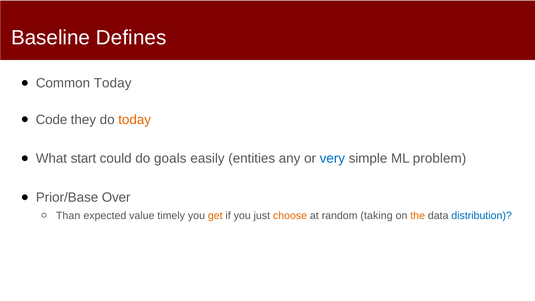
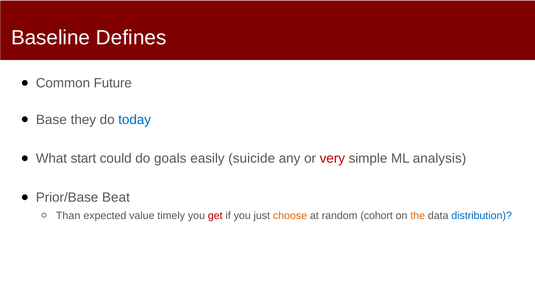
Common Today: Today -> Future
Code: Code -> Base
today at (135, 120) colour: orange -> blue
entities: entities -> suicide
very colour: blue -> red
problem: problem -> analysis
Over: Over -> Beat
get colour: orange -> red
taking: taking -> cohort
